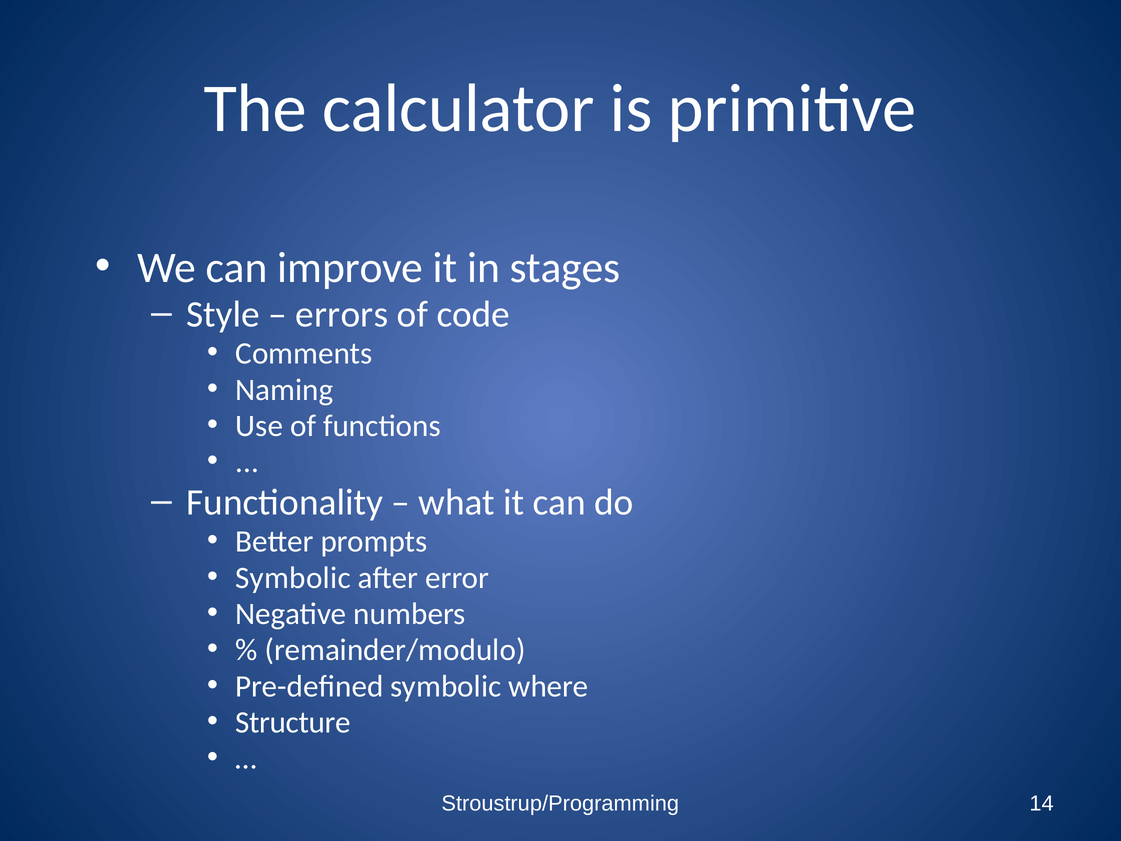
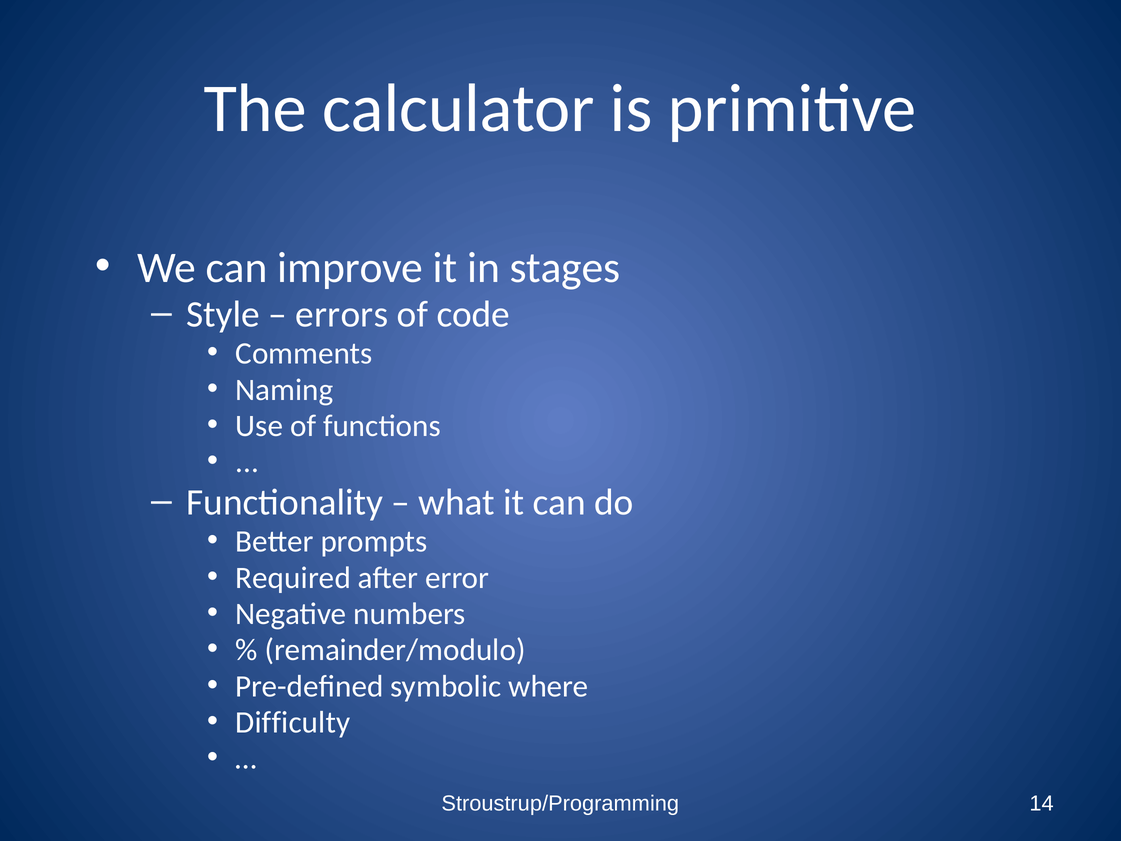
Symbolic at (293, 578): Symbolic -> Required
Structure: Structure -> Difficulty
